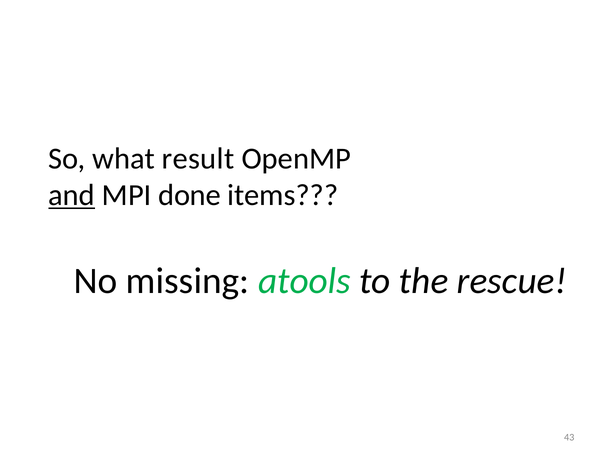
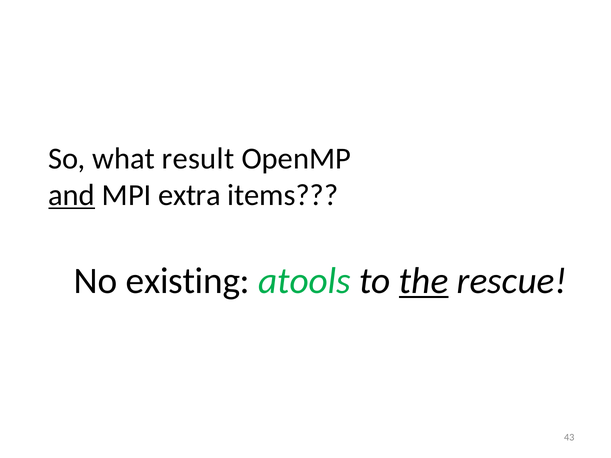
done: done -> extra
missing: missing -> existing
the underline: none -> present
